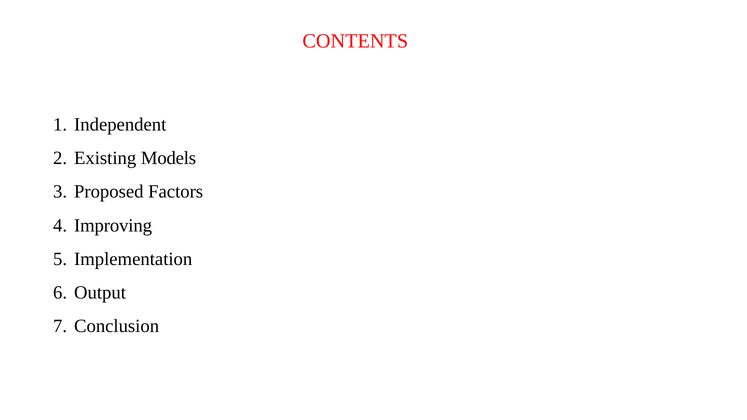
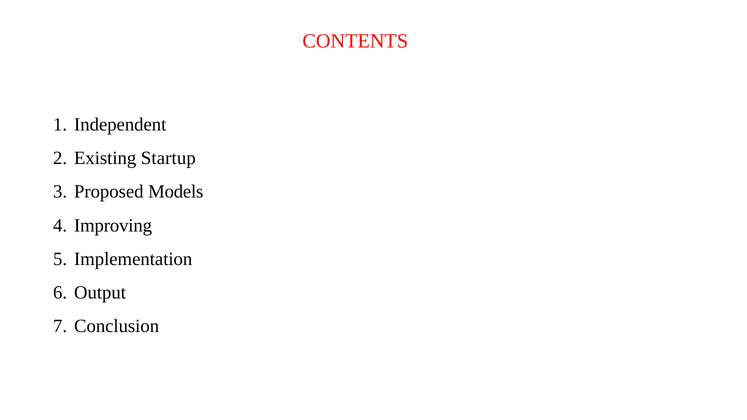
Models: Models -> Startup
Factors: Factors -> Models
